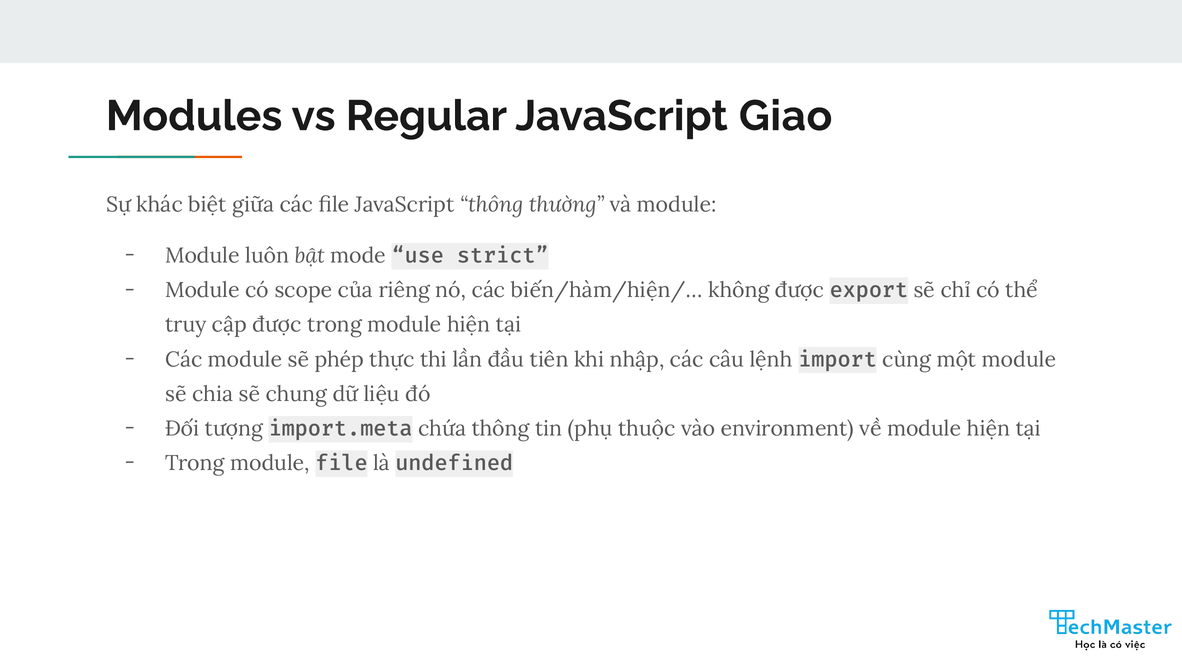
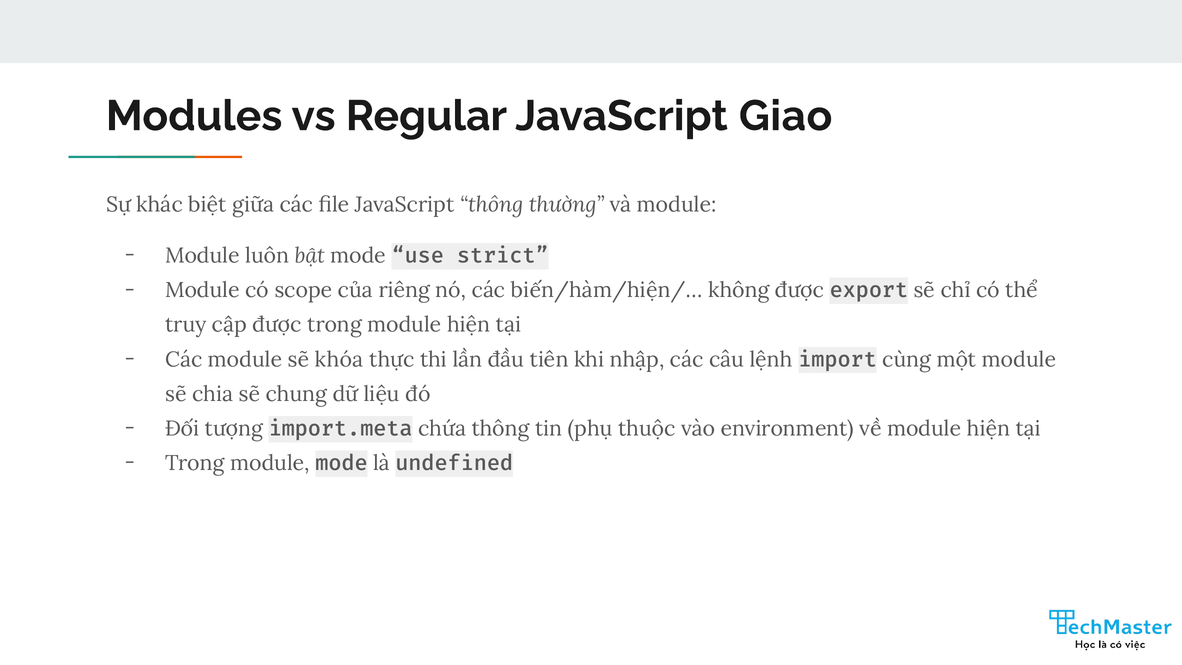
phép: phép -> khóa
module file: file -> mode
